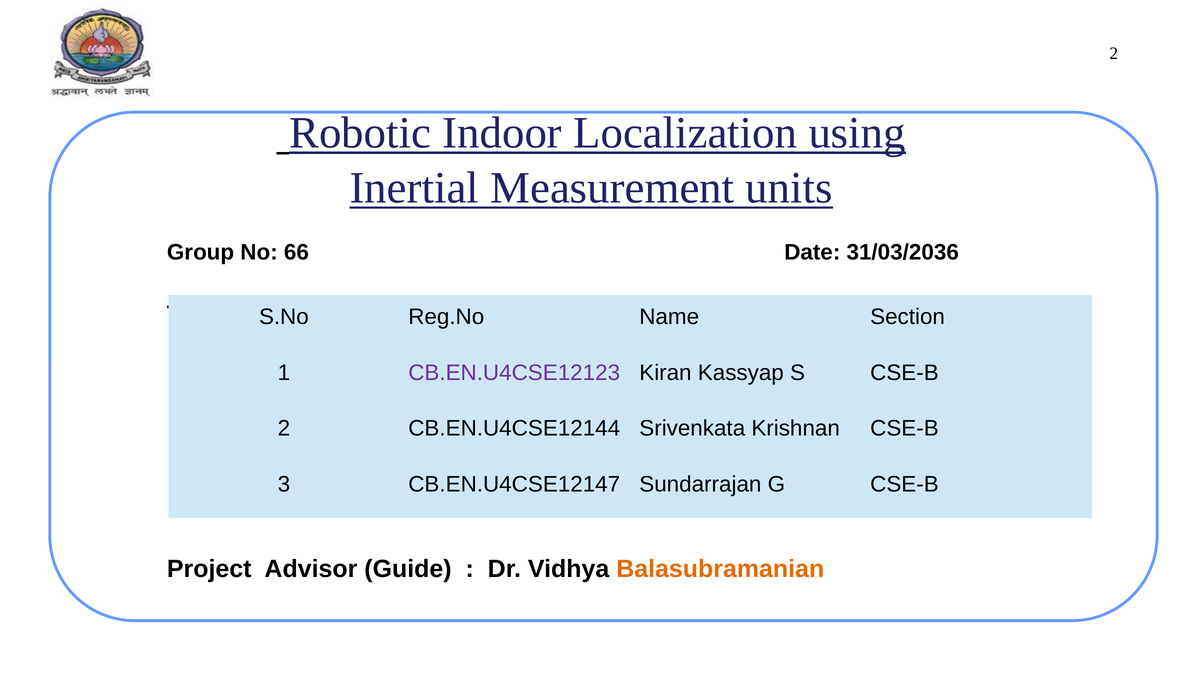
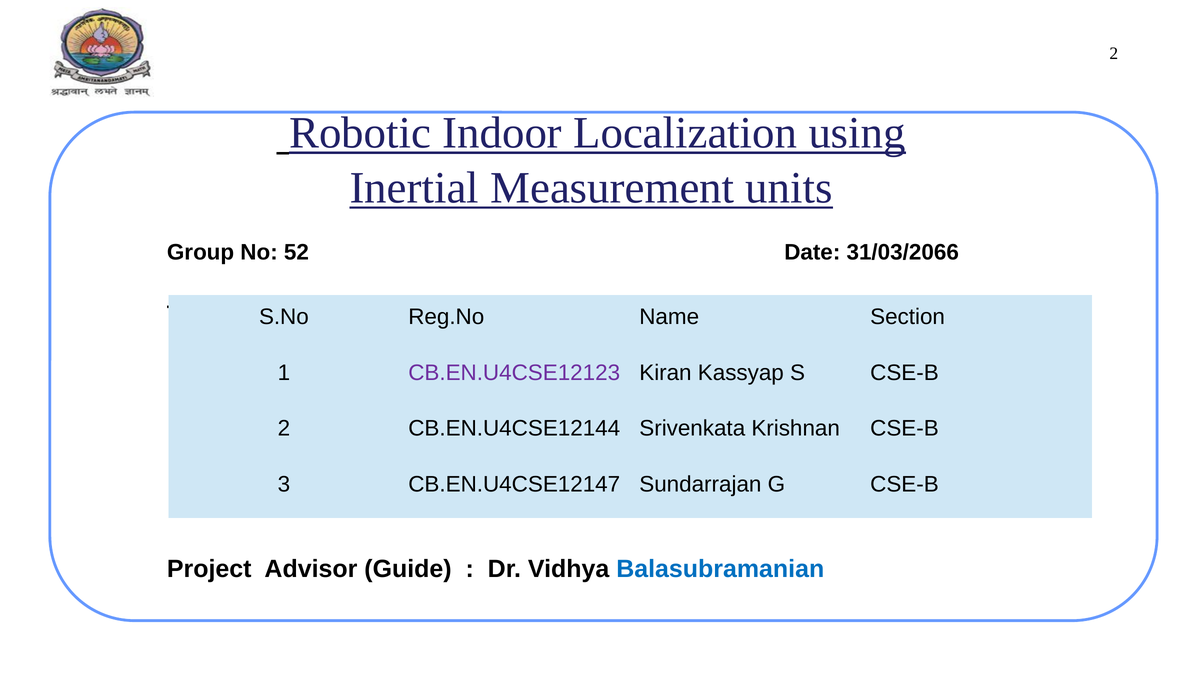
66: 66 -> 52
31/03/2036: 31/03/2036 -> 31/03/2066
Balasubramanian colour: orange -> blue
